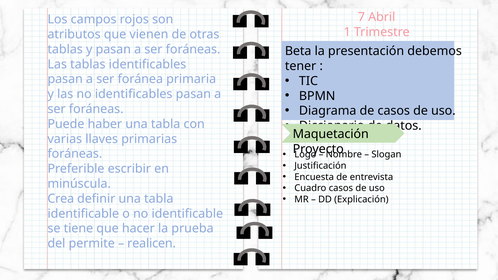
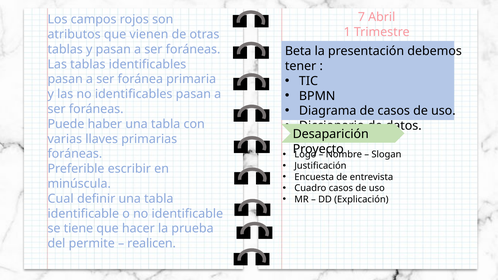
Maquetación: Maquetación -> Desaparición
Crea: Crea -> Cual
